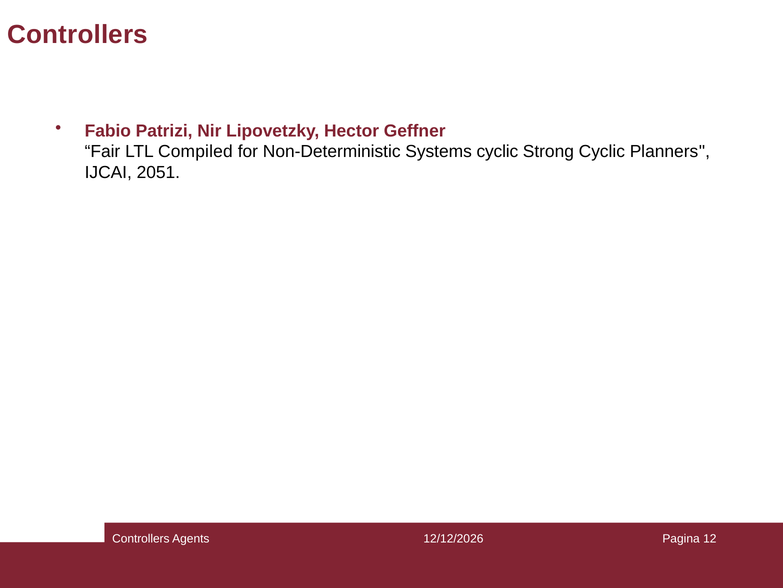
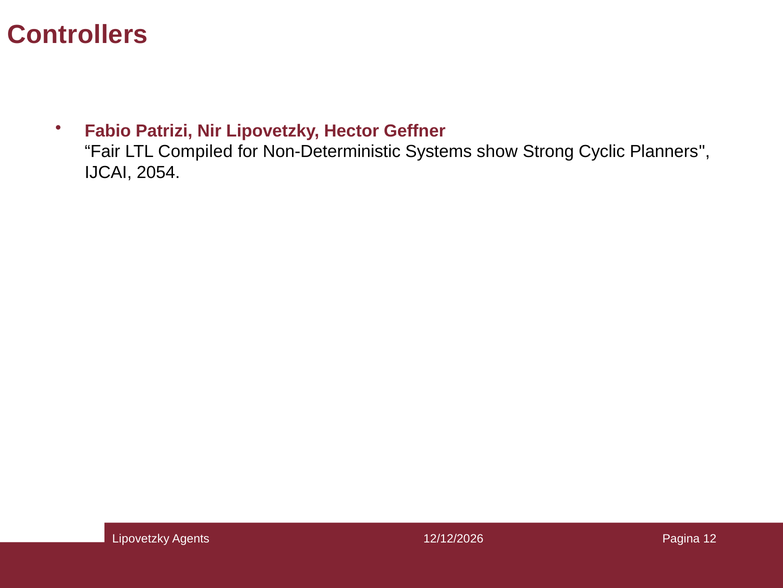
Systems cyclic: cyclic -> show
2051: 2051 -> 2054
Controllers at (141, 538): Controllers -> Lipovetzky
